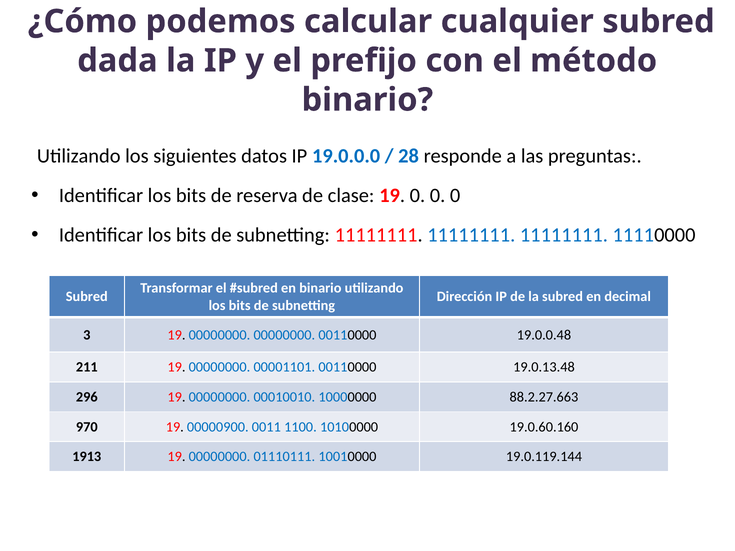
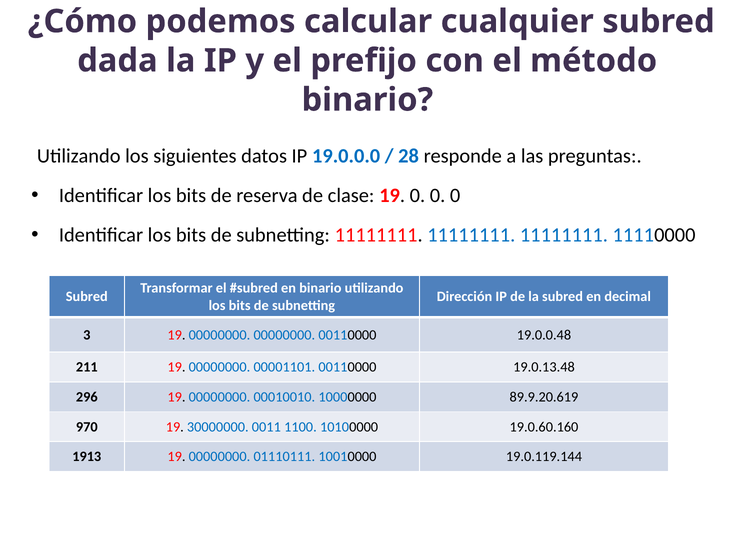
88.2.27.663: 88.2.27.663 -> 89.9.20.619
00000900: 00000900 -> 30000000
